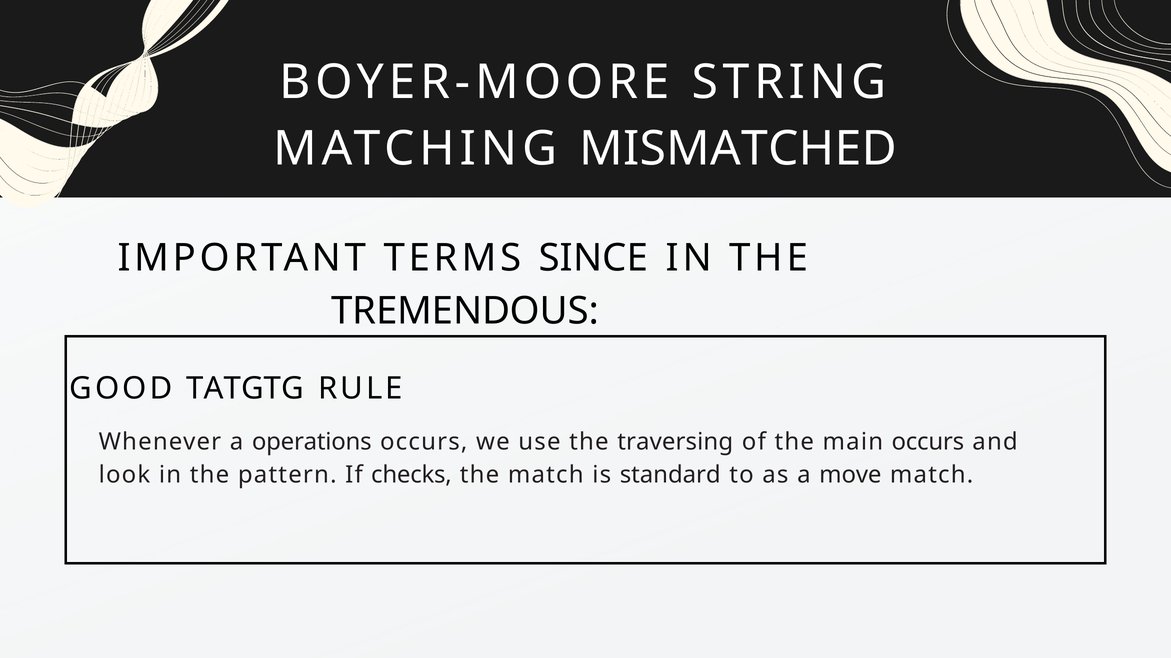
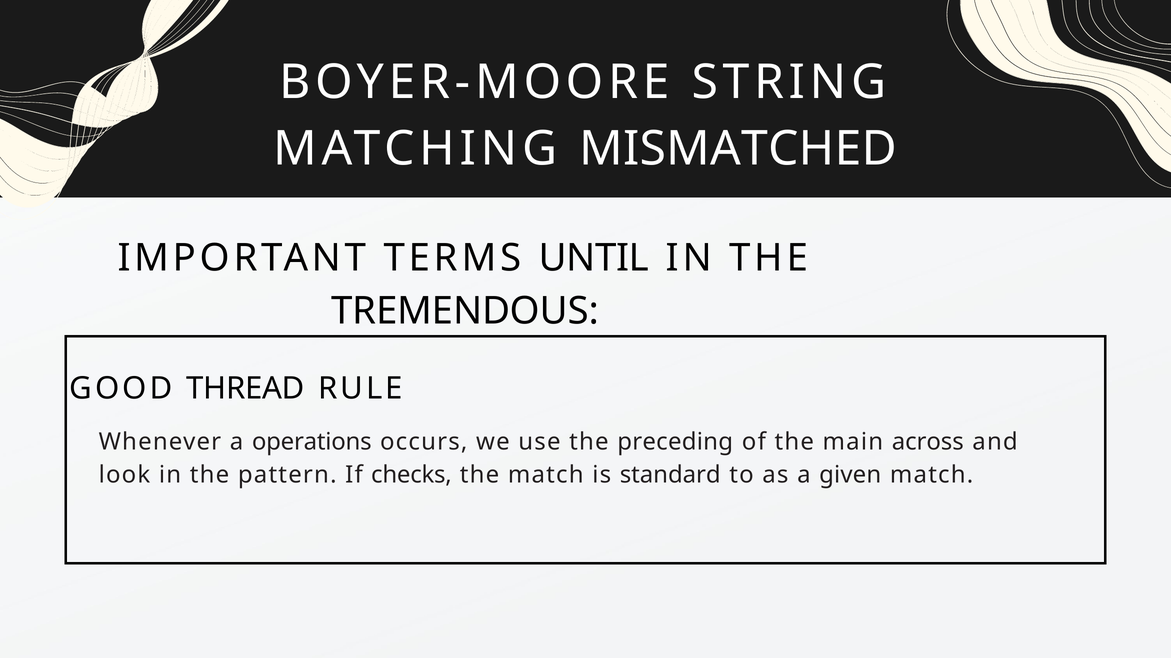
SINCE: SINCE -> UNTIL
TATGTG: TATGTG -> THREAD
traversing: traversing -> preceding
main occurs: occurs -> across
move: move -> given
